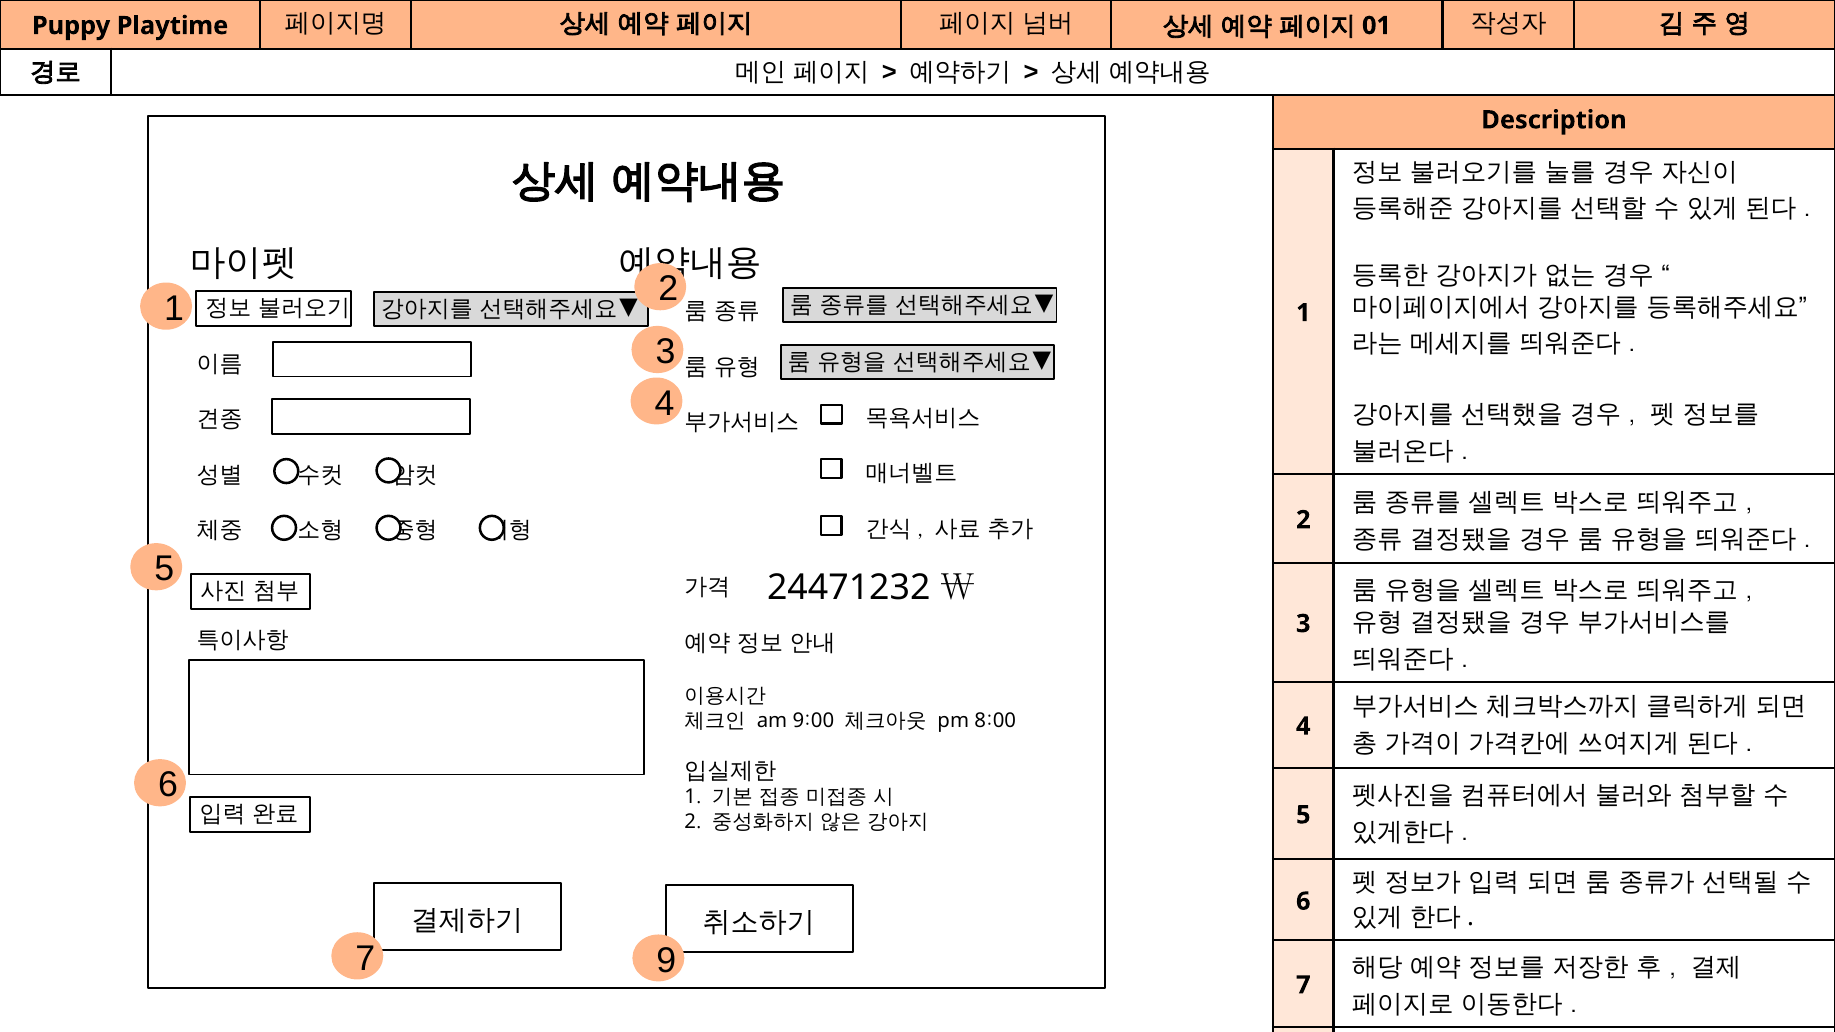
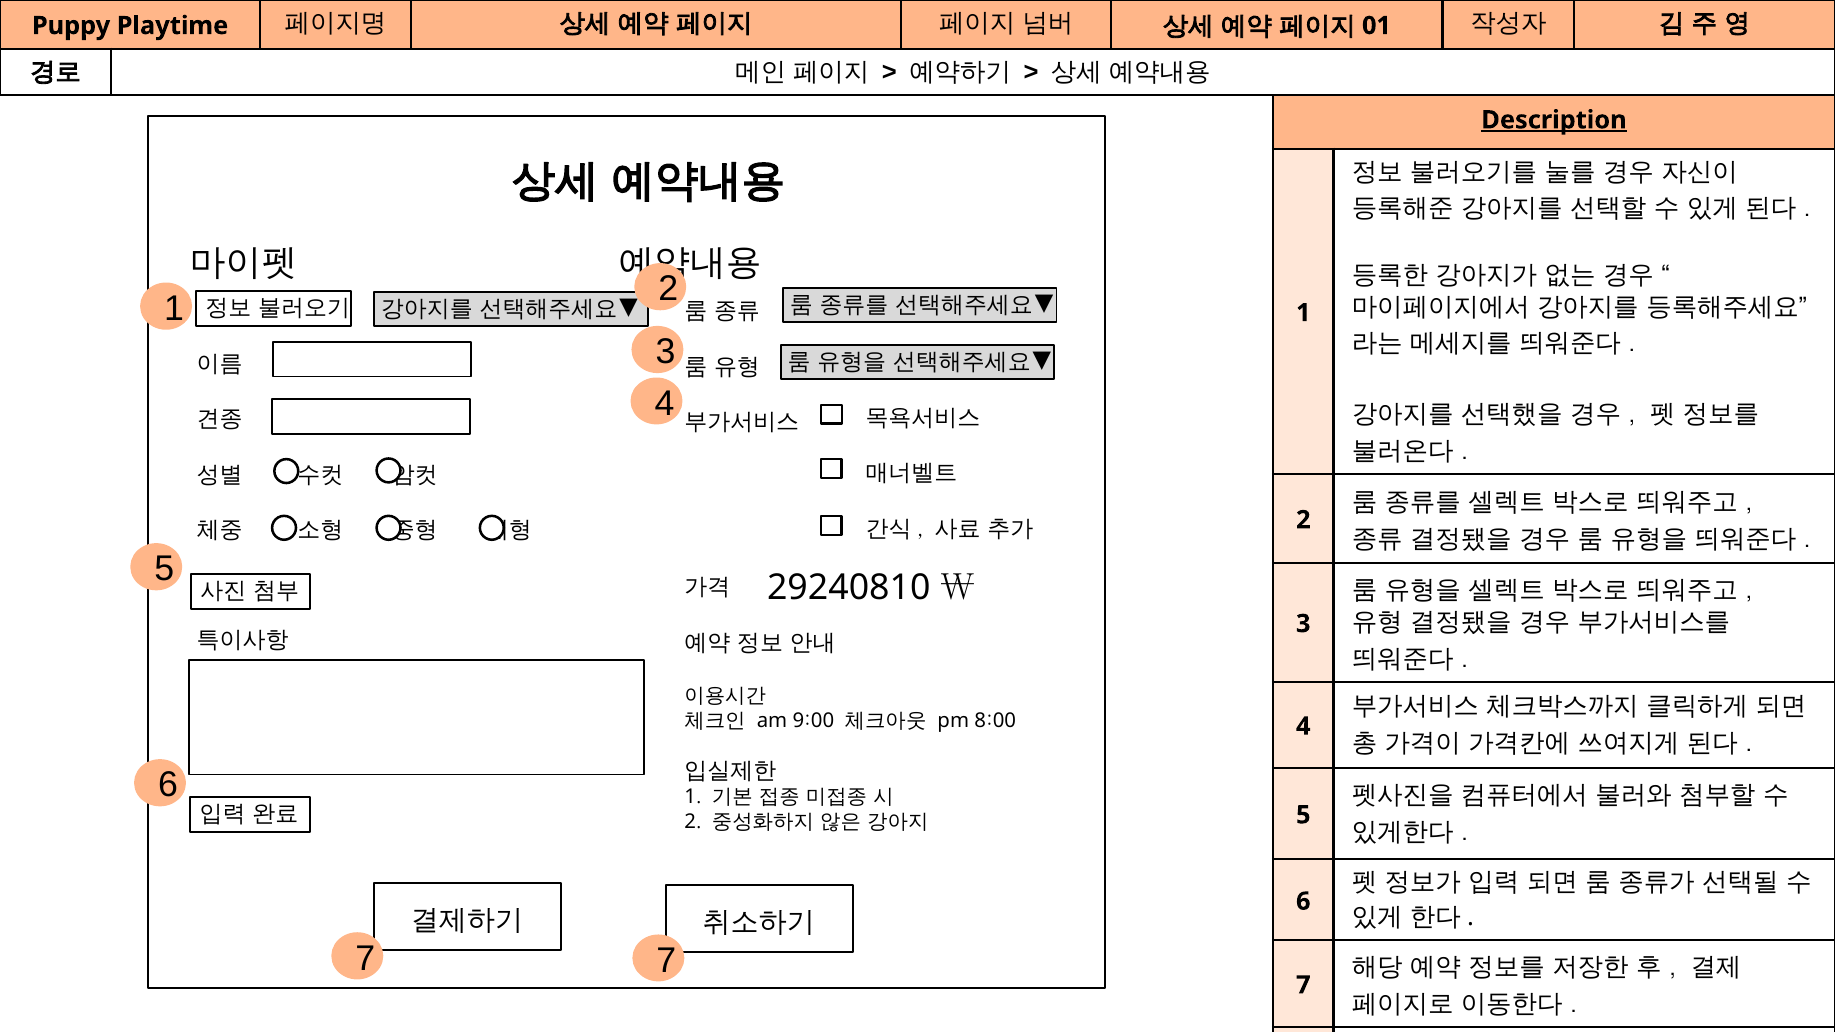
Description underline: none -> present
24471232: 24471232 -> 29240810
7 9: 9 -> 7
